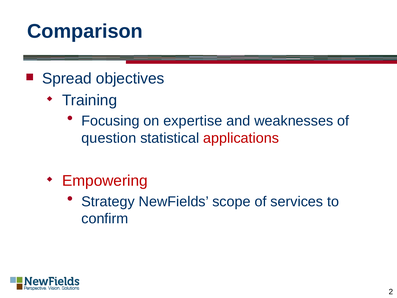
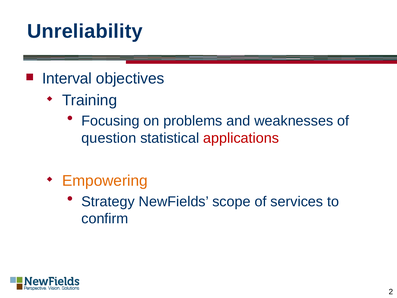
Comparison: Comparison -> Unreliability
Spread: Spread -> Interval
expertise: expertise -> problems
Empowering colour: red -> orange
